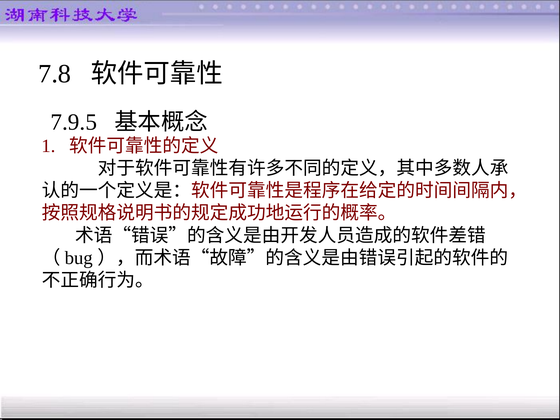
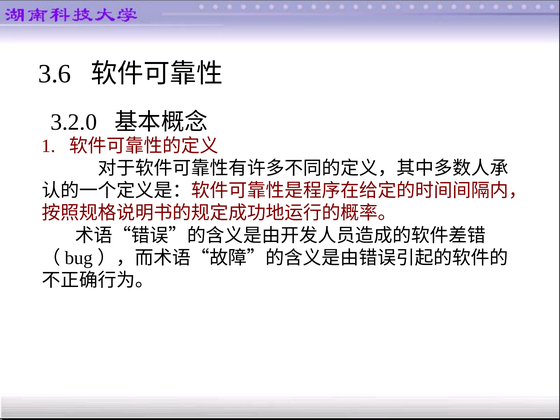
7.8: 7.8 -> 3.6
7.9.5: 7.9.5 -> 3.2.0
